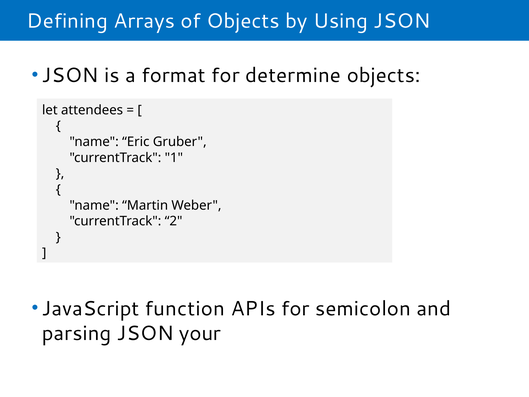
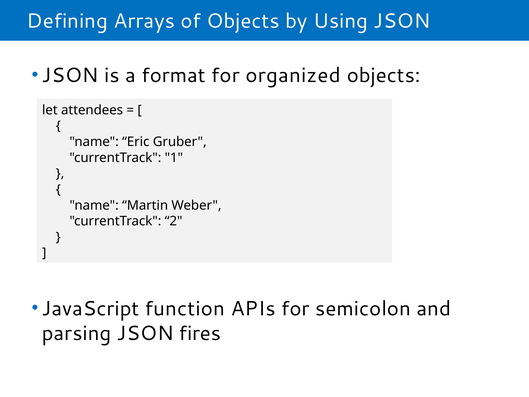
determine: determine -> organized
your: your -> fires
